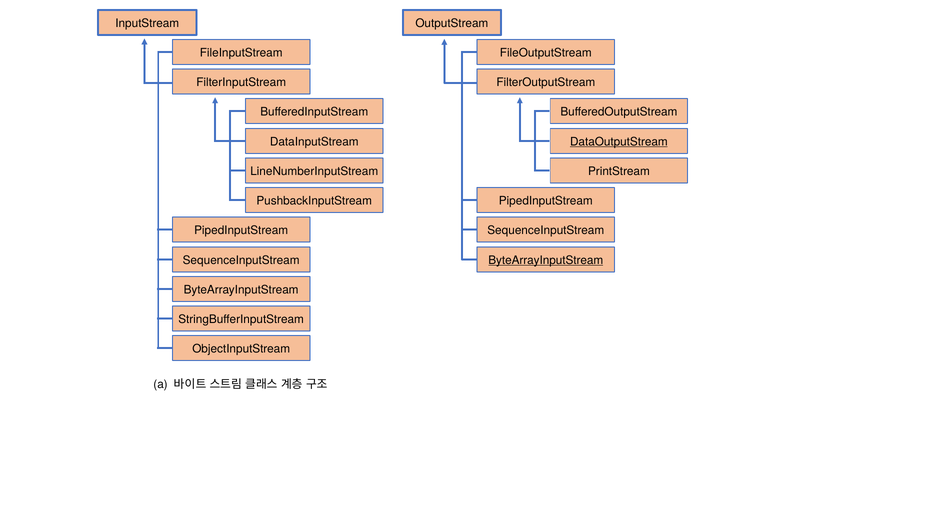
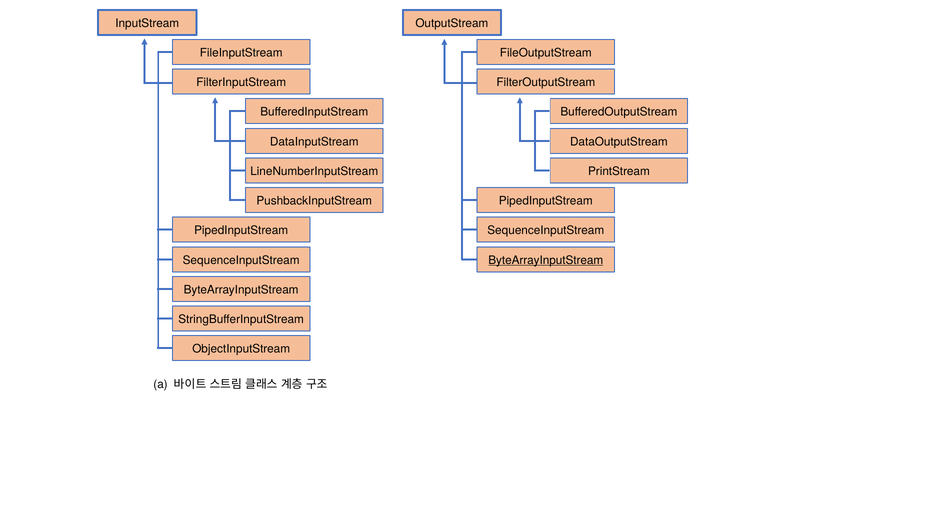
DataOutputStream underline: present -> none
